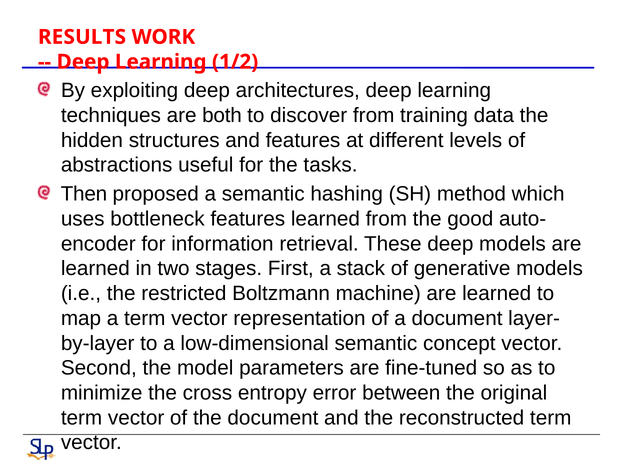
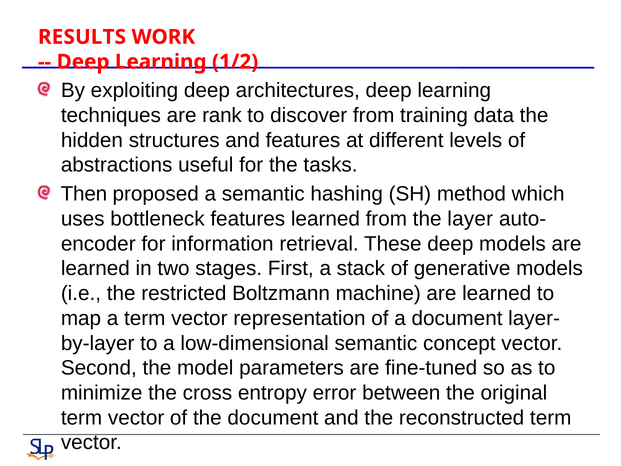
both: both -> rank
good: good -> layer
